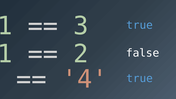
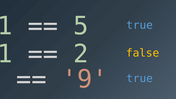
3: 3 -> 5
false colour: white -> yellow
4: 4 -> 9
